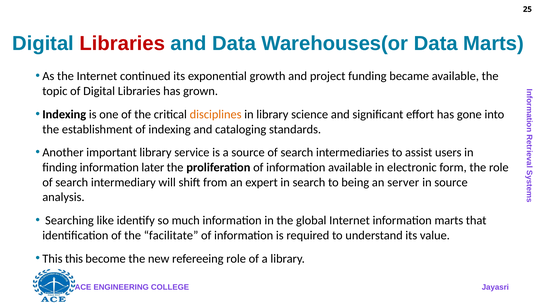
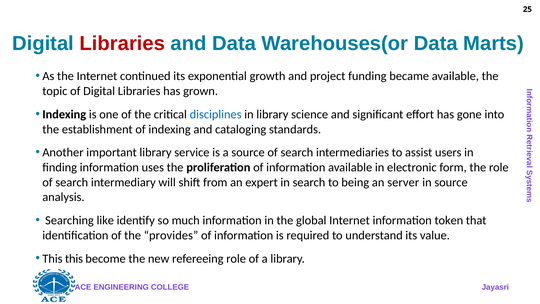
disciplines colour: orange -> blue
later: later -> uses
information marts: marts -> token
facilitate: facilitate -> provides
